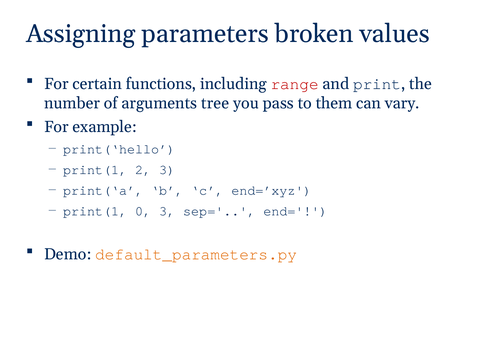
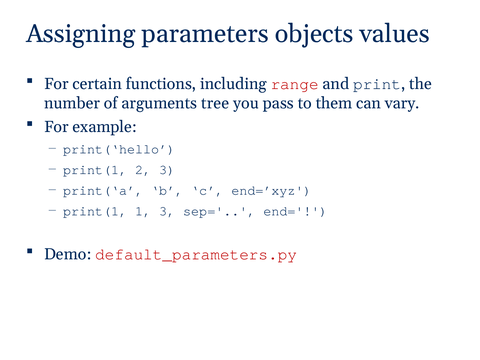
broken: broken -> objects
0: 0 -> 1
default_parameters.py colour: orange -> red
